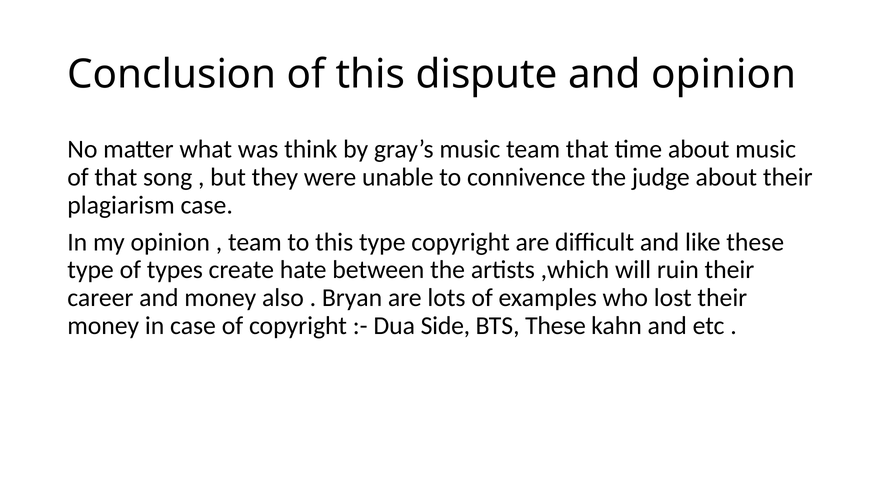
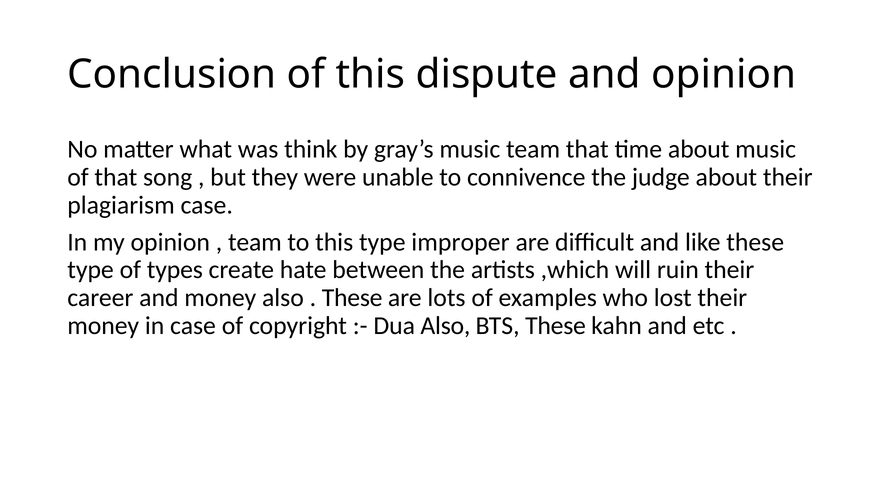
type copyright: copyright -> improper
Bryan at (352, 298): Bryan -> These
Dua Side: Side -> Also
